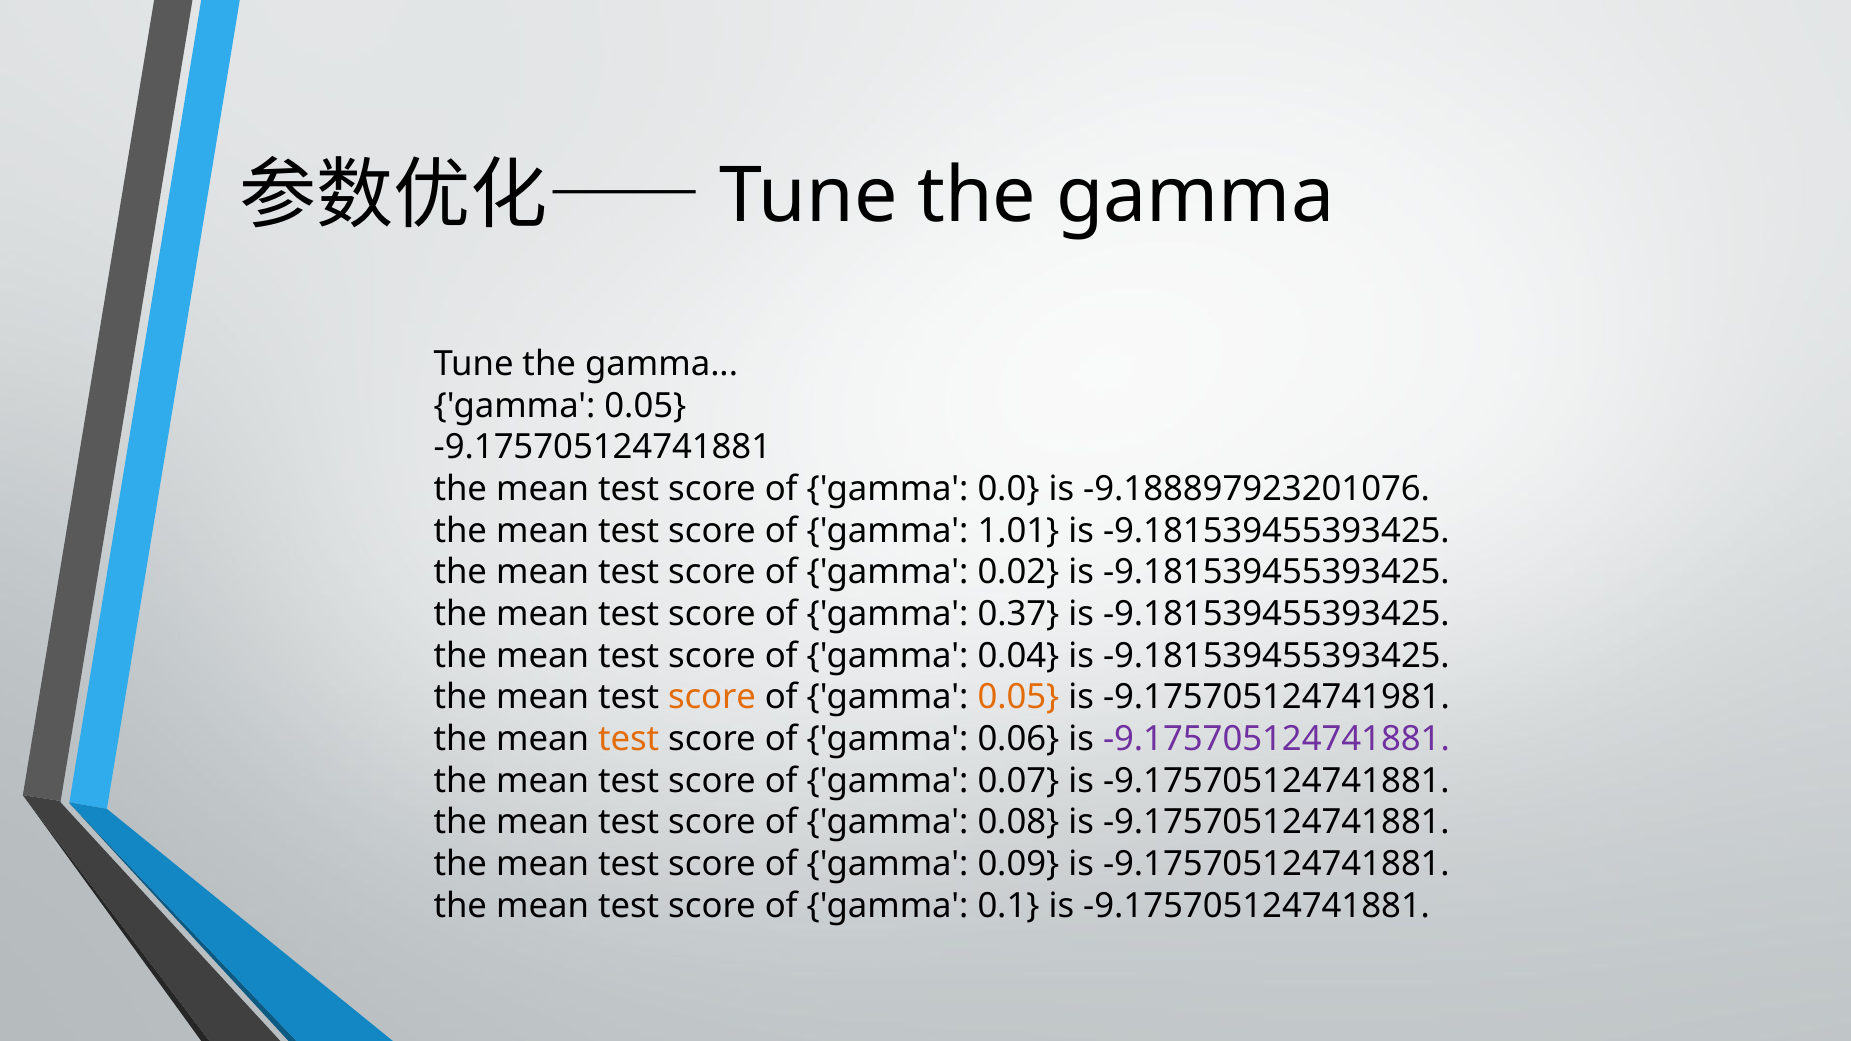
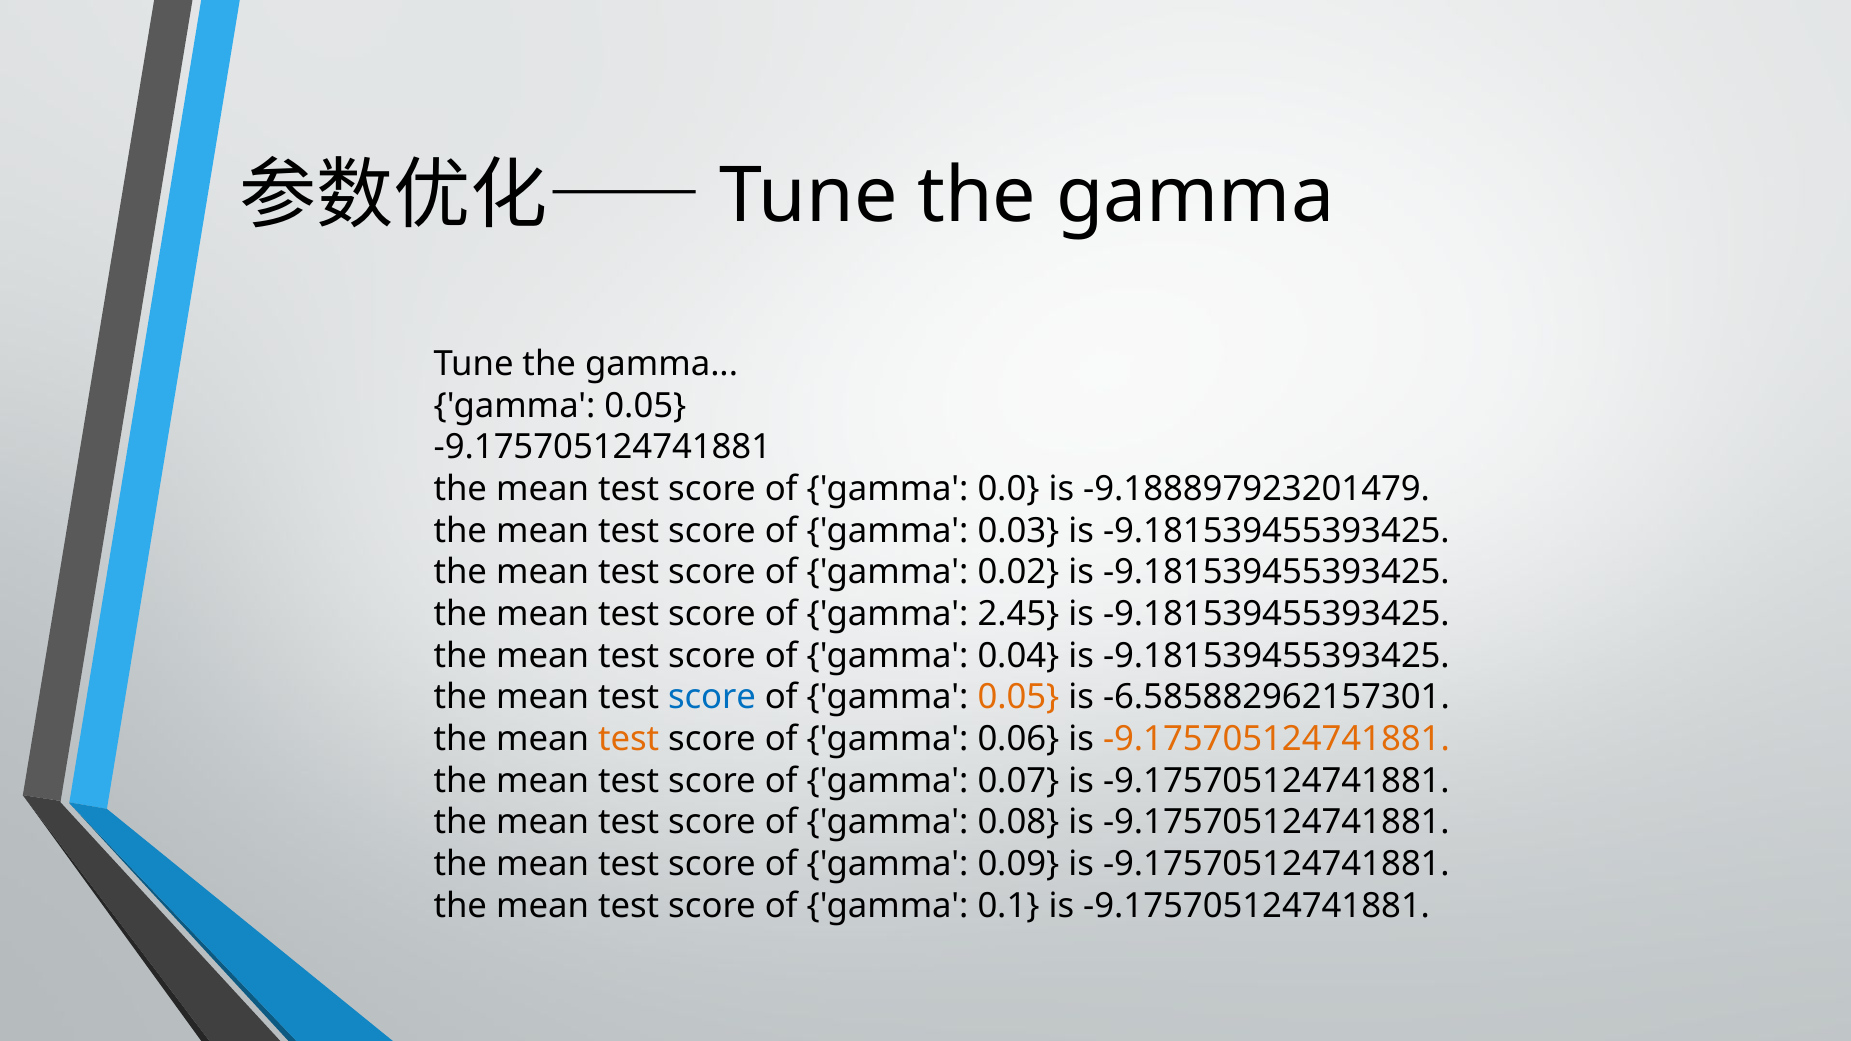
-9.188897923201076: -9.188897923201076 -> -9.188897923201479
1.01: 1.01 -> 0.03
0.37: 0.37 -> 2.45
score at (712, 697) colour: orange -> blue
-9.175705124741981: -9.175705124741981 -> -6.585882962157301
-9.175705124741881 at (1276, 739) colour: purple -> orange
